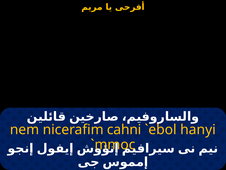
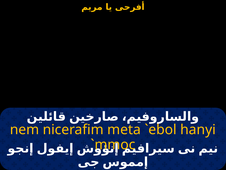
cahni: cahni -> meta
